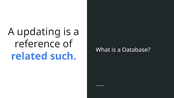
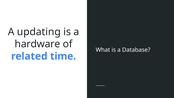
reference: reference -> hardware
such: such -> time
